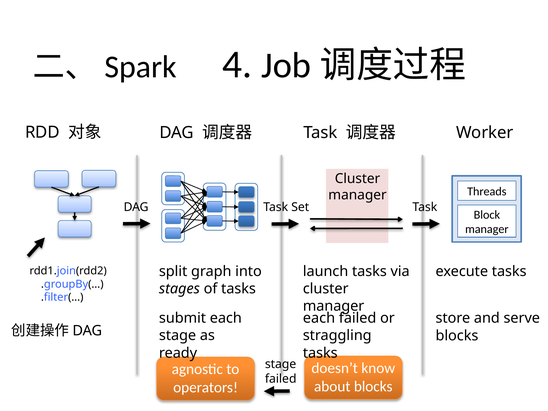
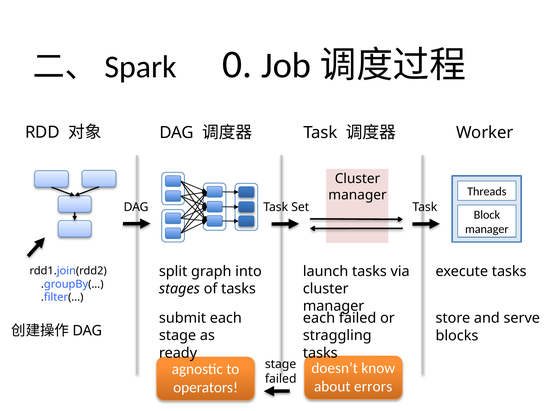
4: 4 -> 0
about blocks: blocks -> errors
